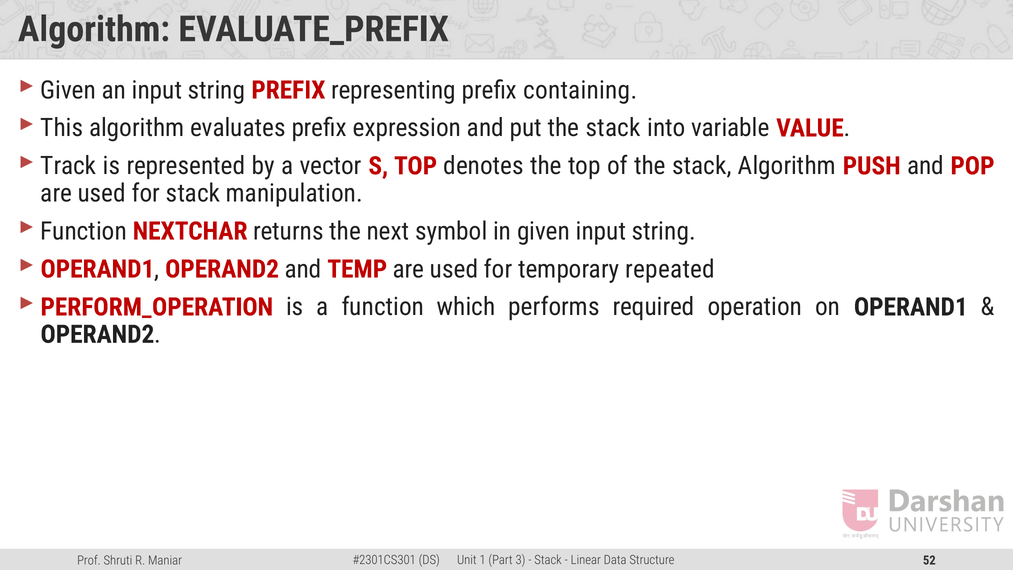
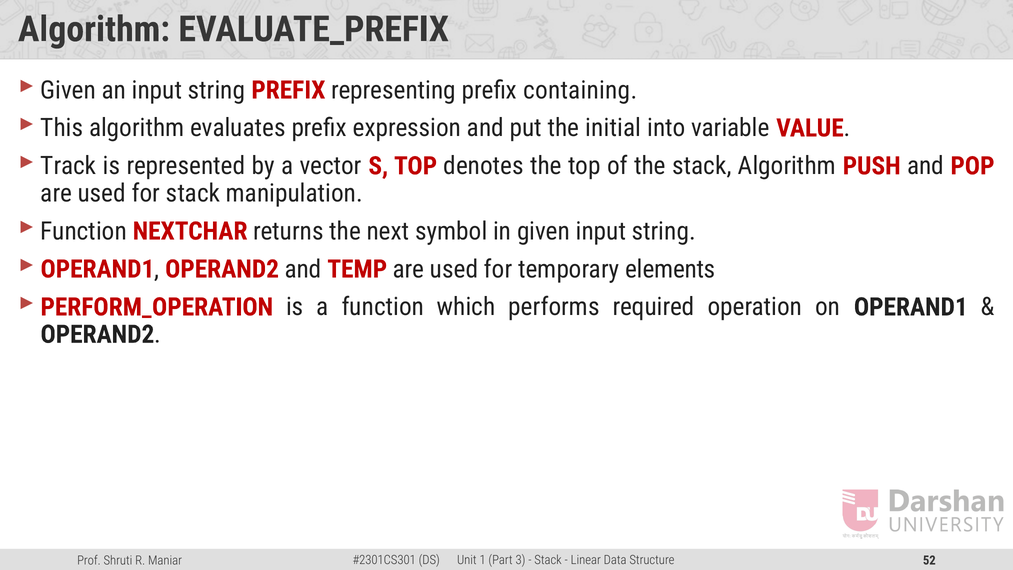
put the stack: stack -> initial
repeated: repeated -> elements
